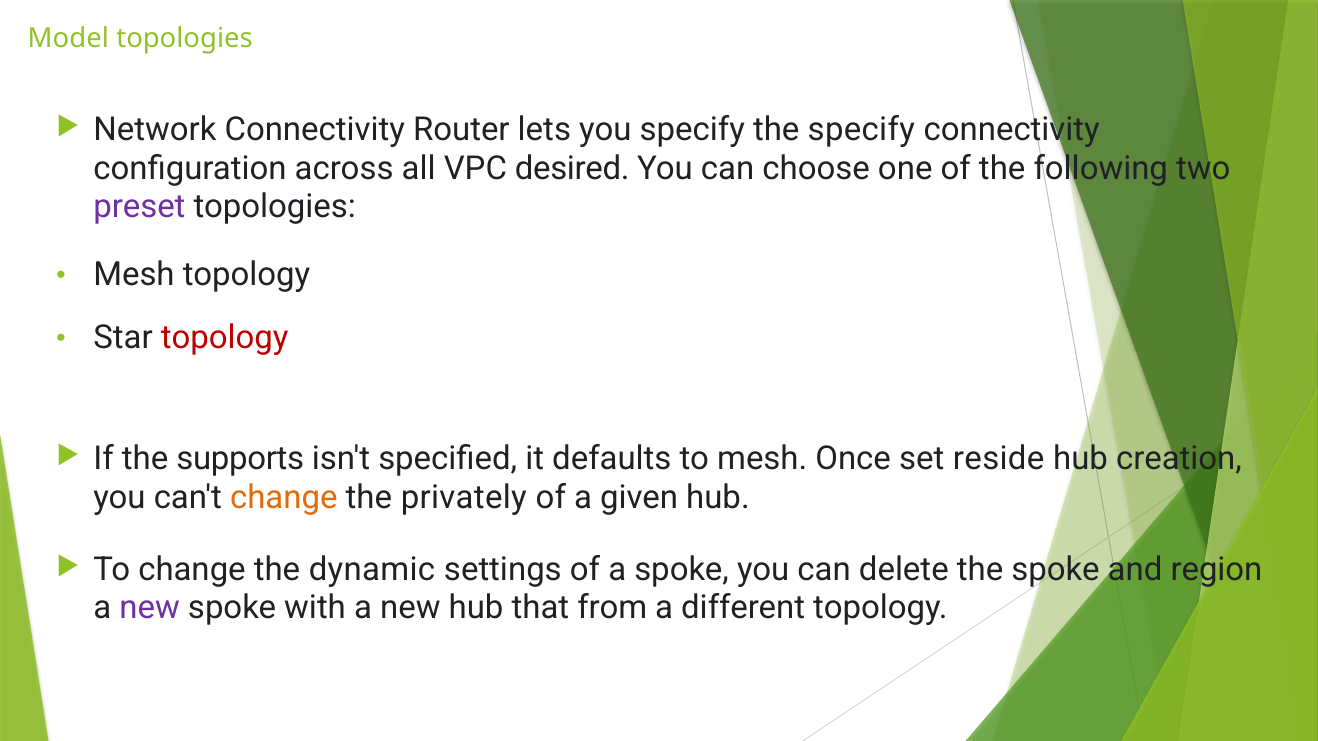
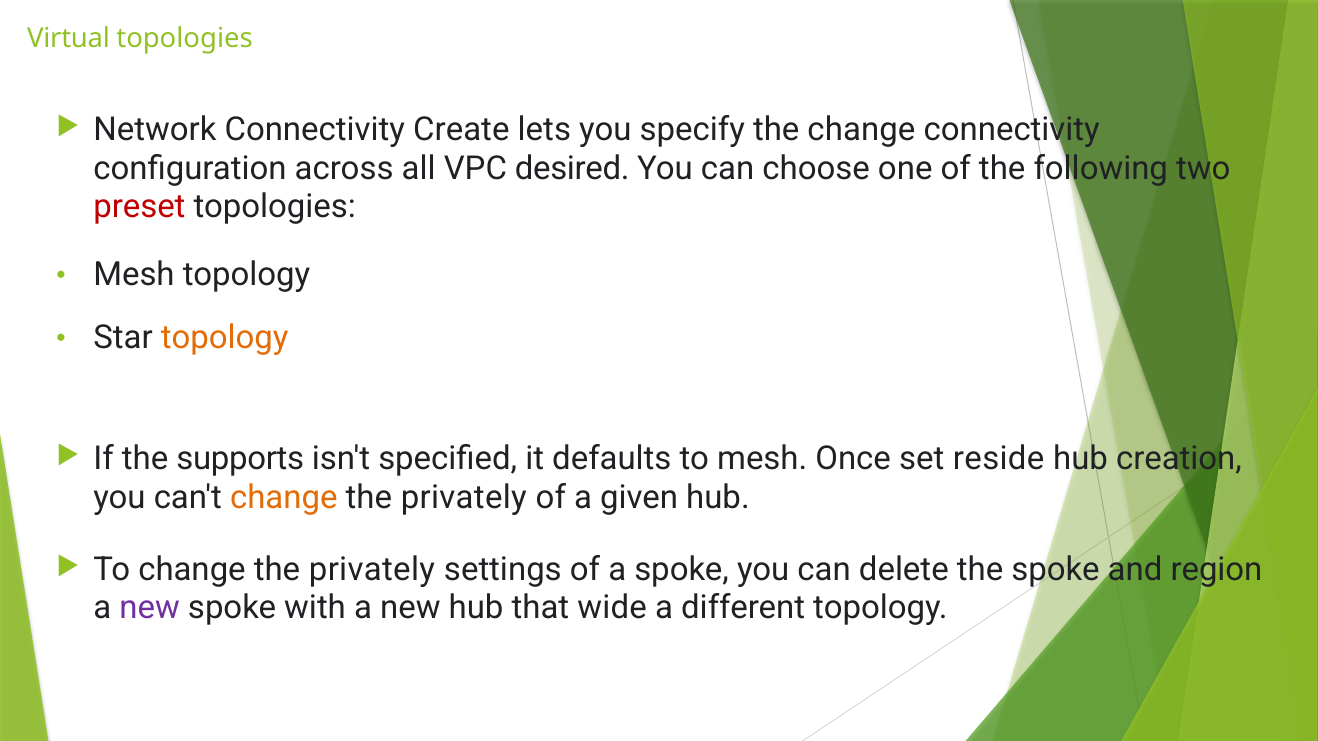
Model: Model -> Virtual
Router: Router -> Create
the specify: specify -> change
preset colour: purple -> red
topology at (225, 338) colour: red -> orange
To change the dynamic: dynamic -> privately
from: from -> wide
